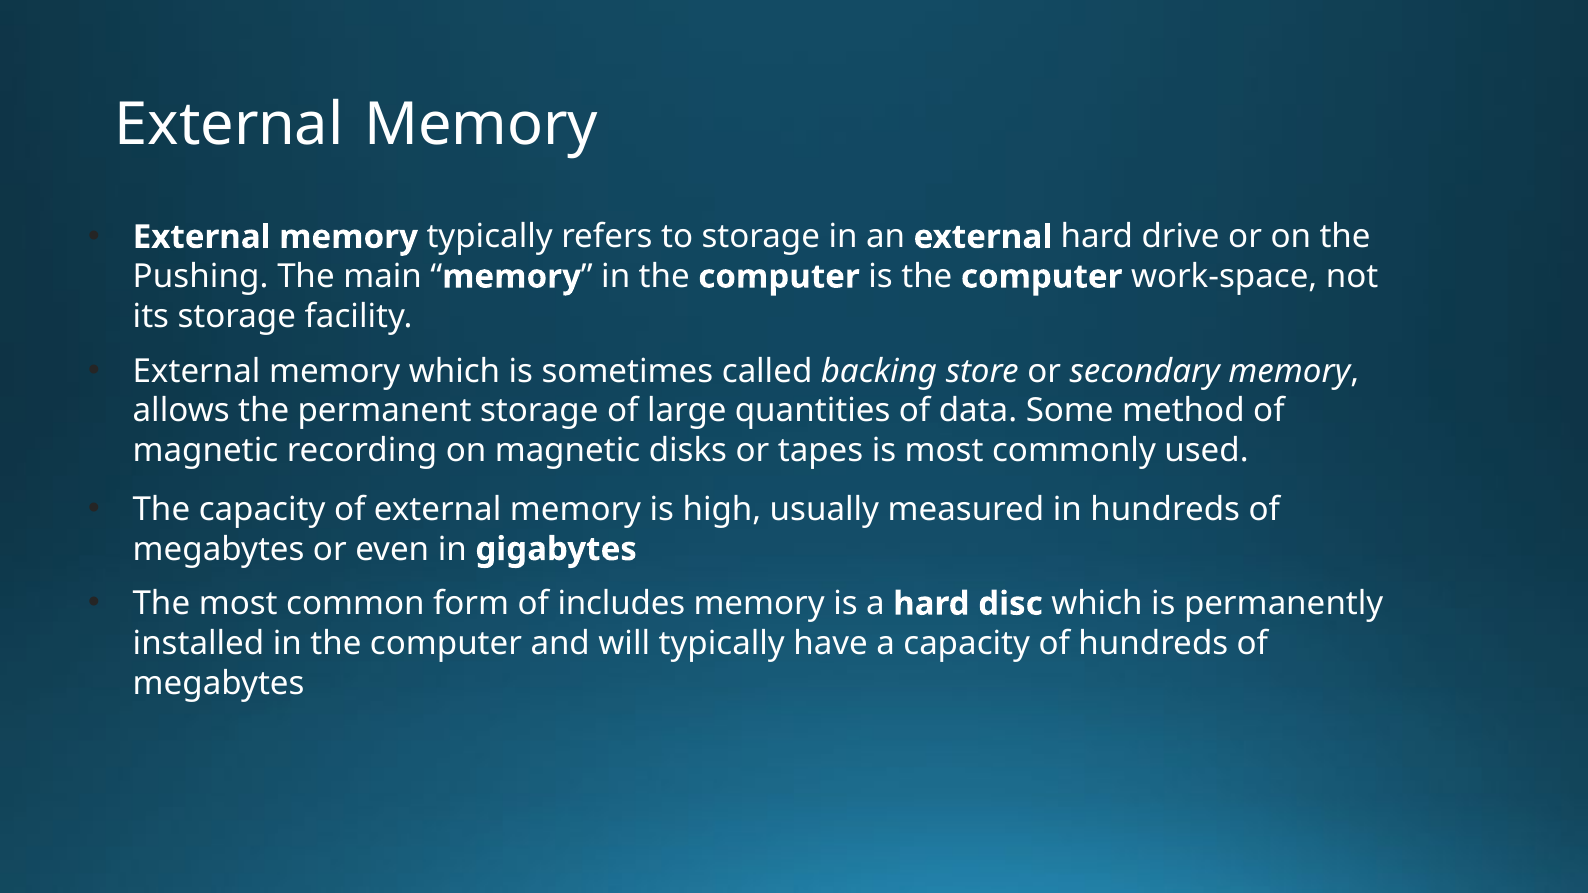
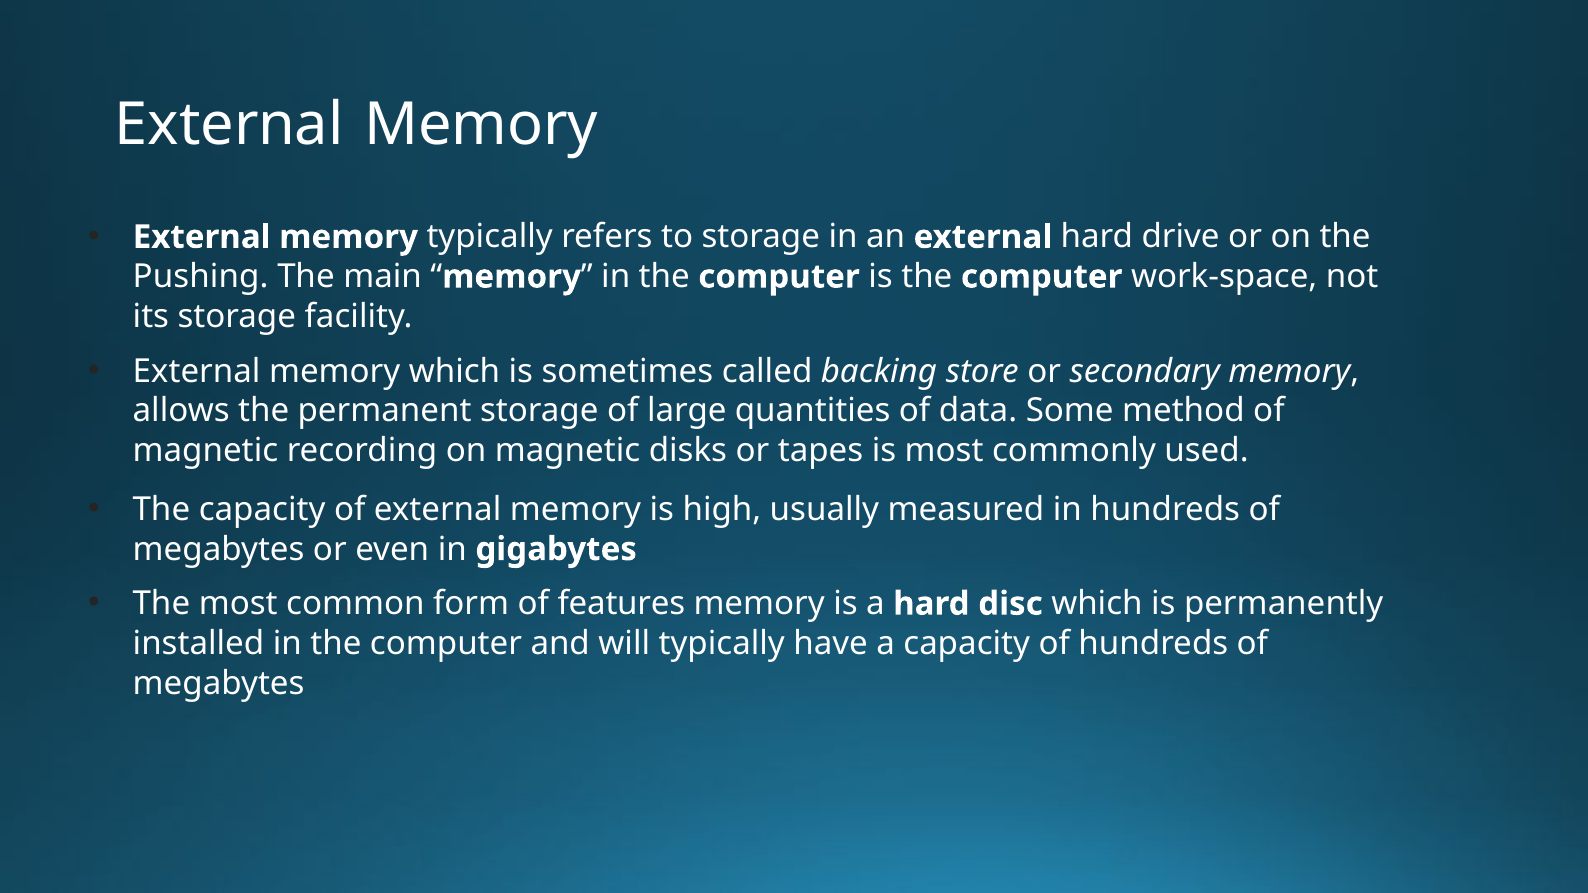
includes: includes -> features
